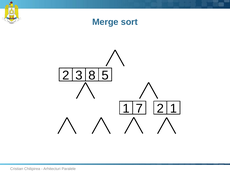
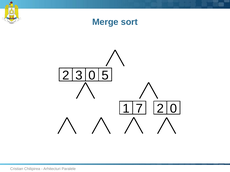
3 8: 8 -> 0
2 1: 1 -> 0
